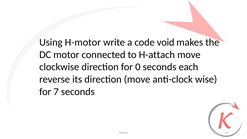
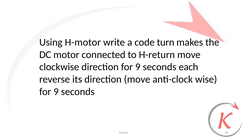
void: void -> turn
H-attach: H-attach -> H-return
direction for 0: 0 -> 9
7 at (56, 92): 7 -> 9
